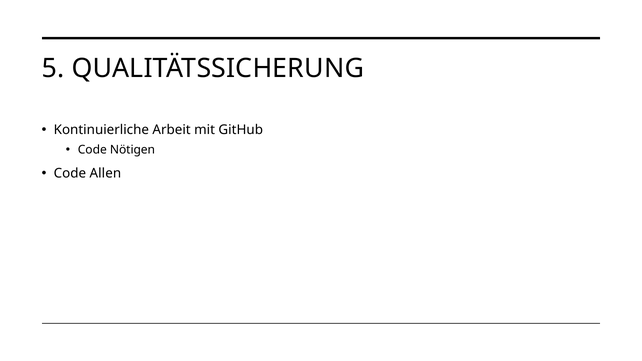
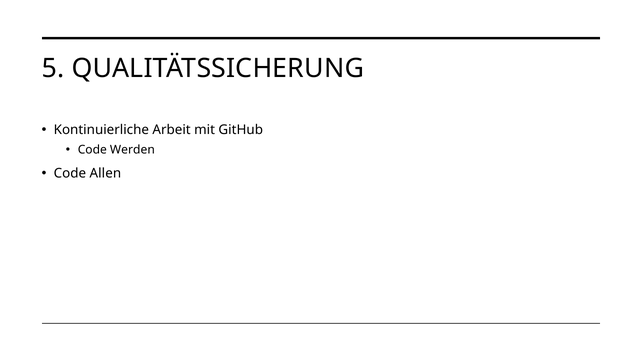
Nötigen: Nötigen -> Werden
